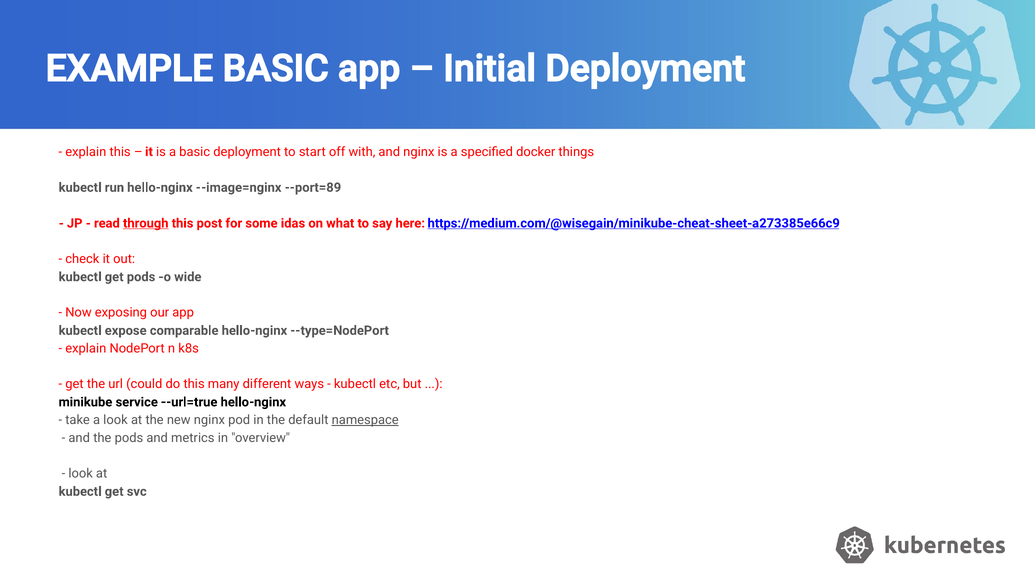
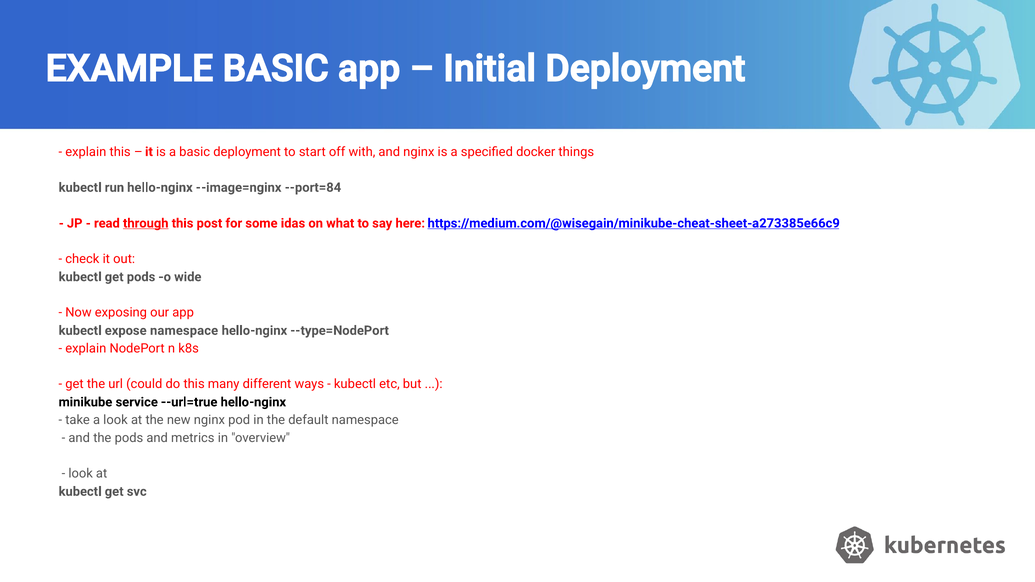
--port=89: --port=89 -> --port=84
expose comparable: comparable -> namespace
namespace at (365, 420) underline: present -> none
